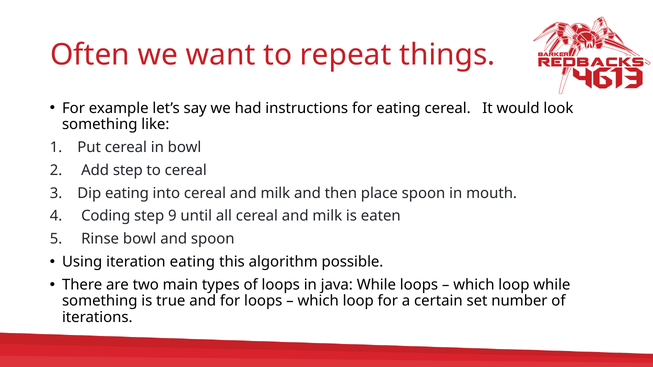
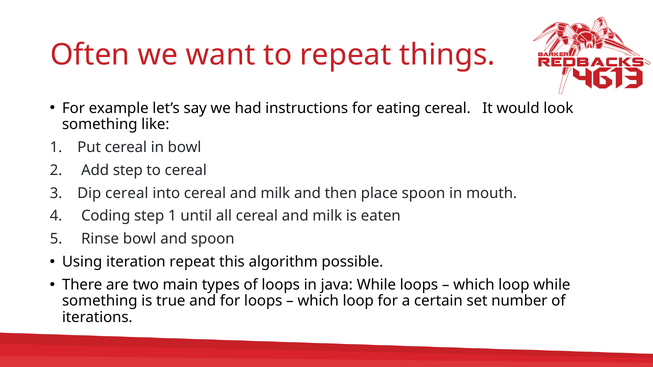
Dip eating: eating -> cereal
step 9: 9 -> 1
iteration eating: eating -> repeat
